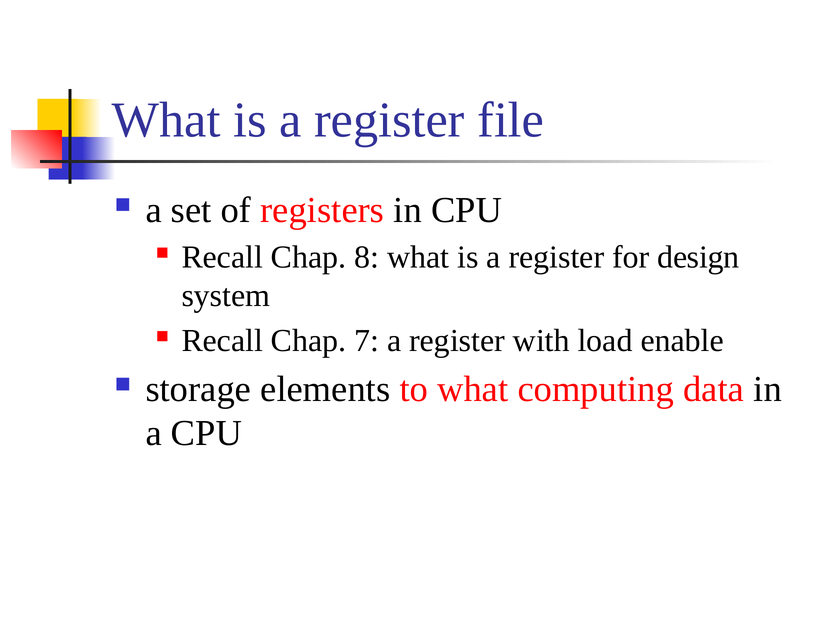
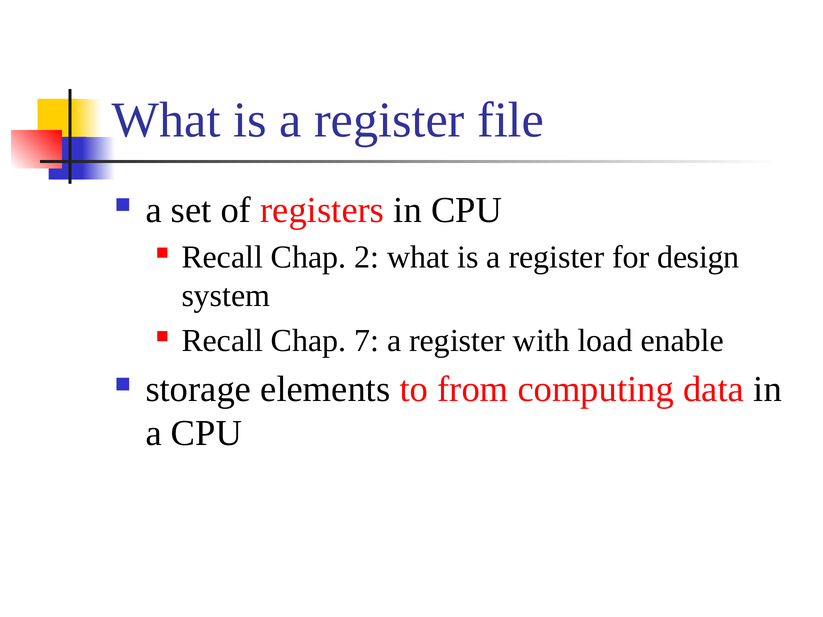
8: 8 -> 2
to what: what -> from
